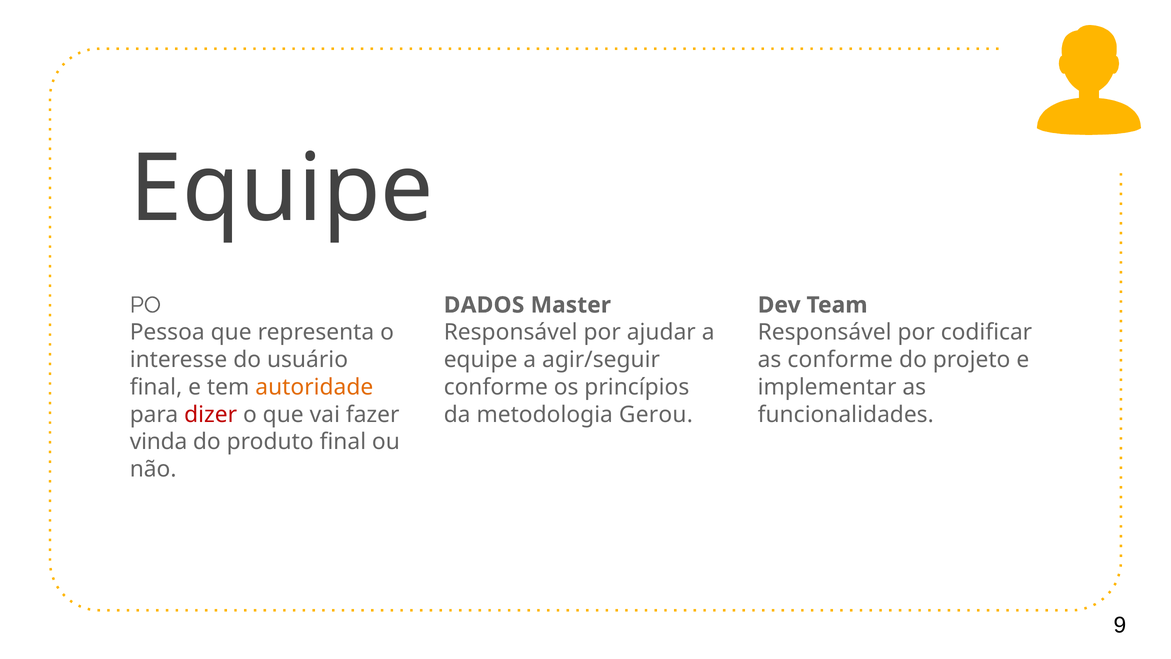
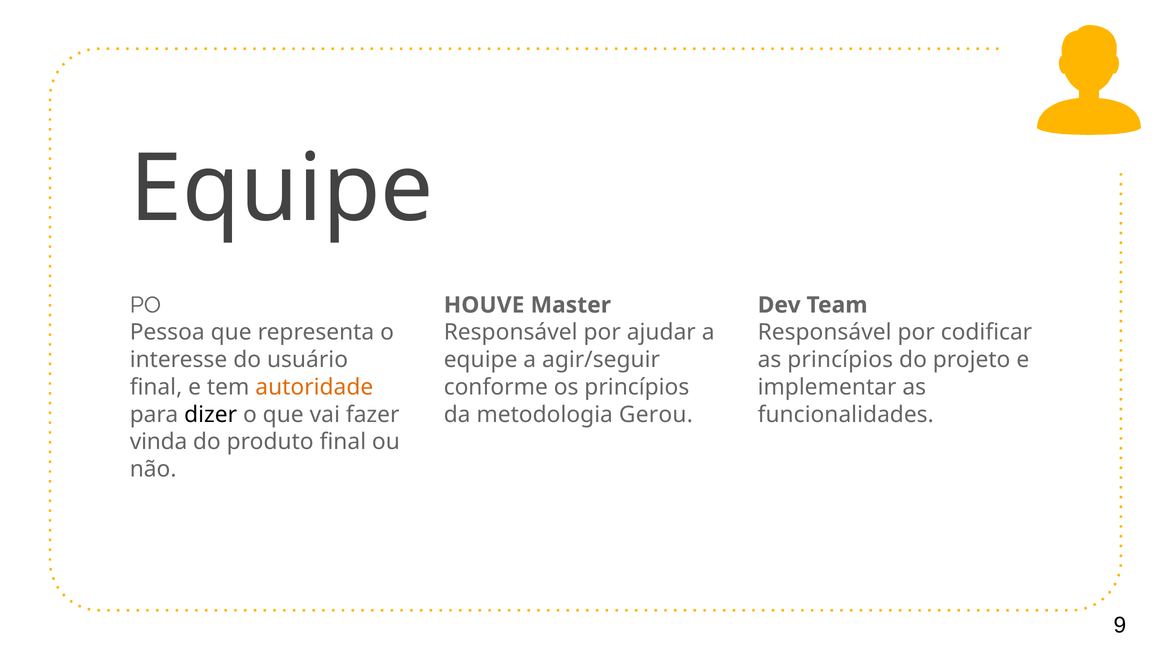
DADOS: DADOS -> HOUVE
as conforme: conforme -> princípios
dizer colour: red -> black
